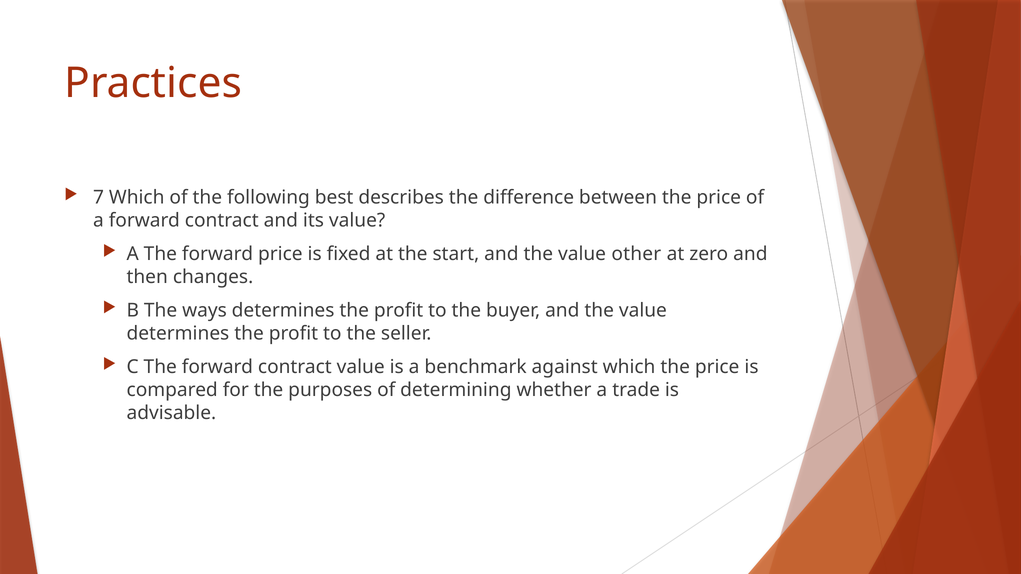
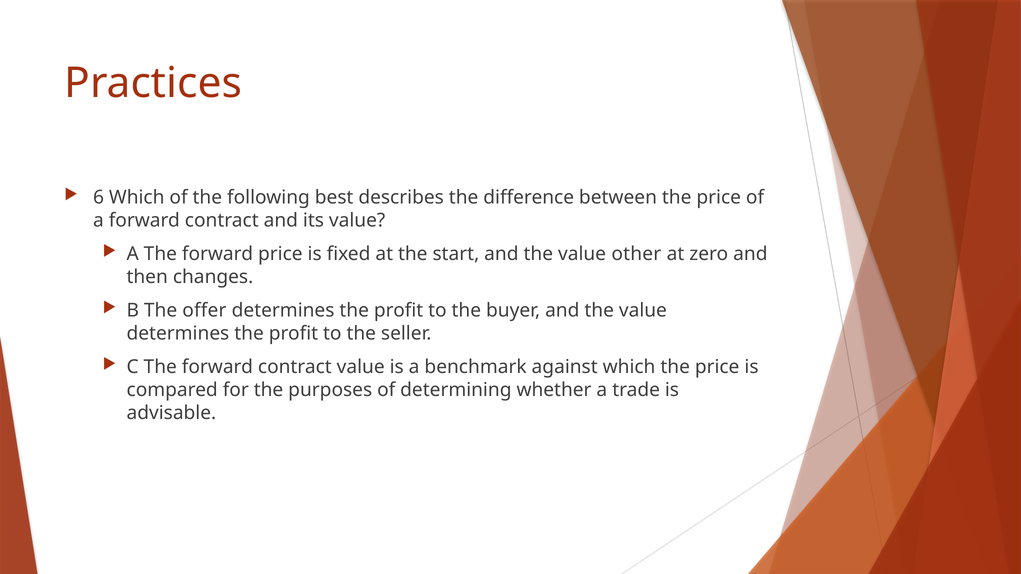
7: 7 -> 6
ways: ways -> offer
